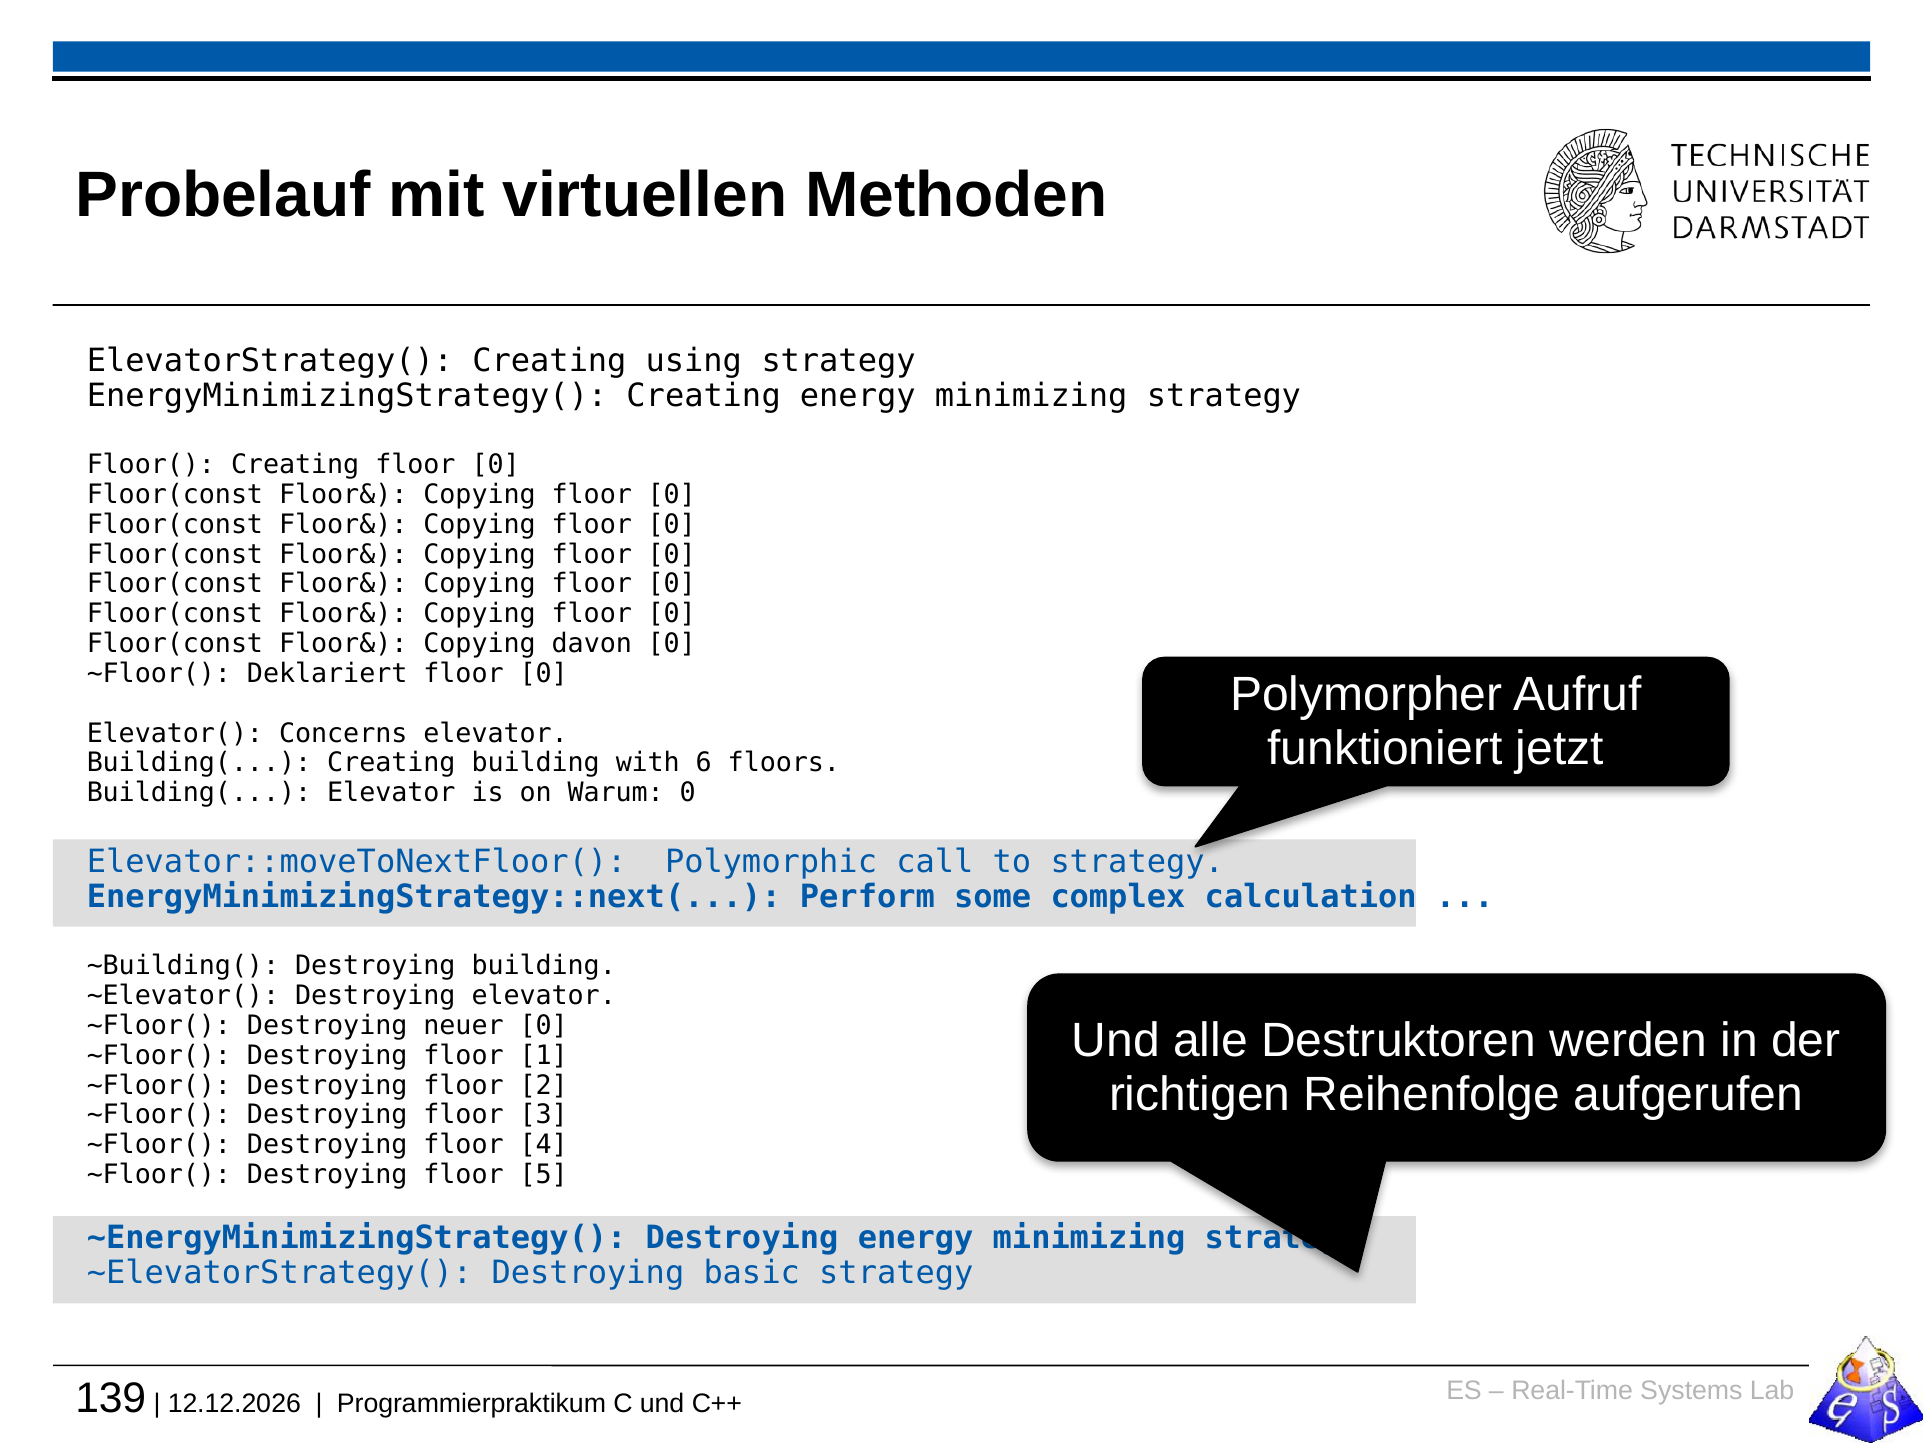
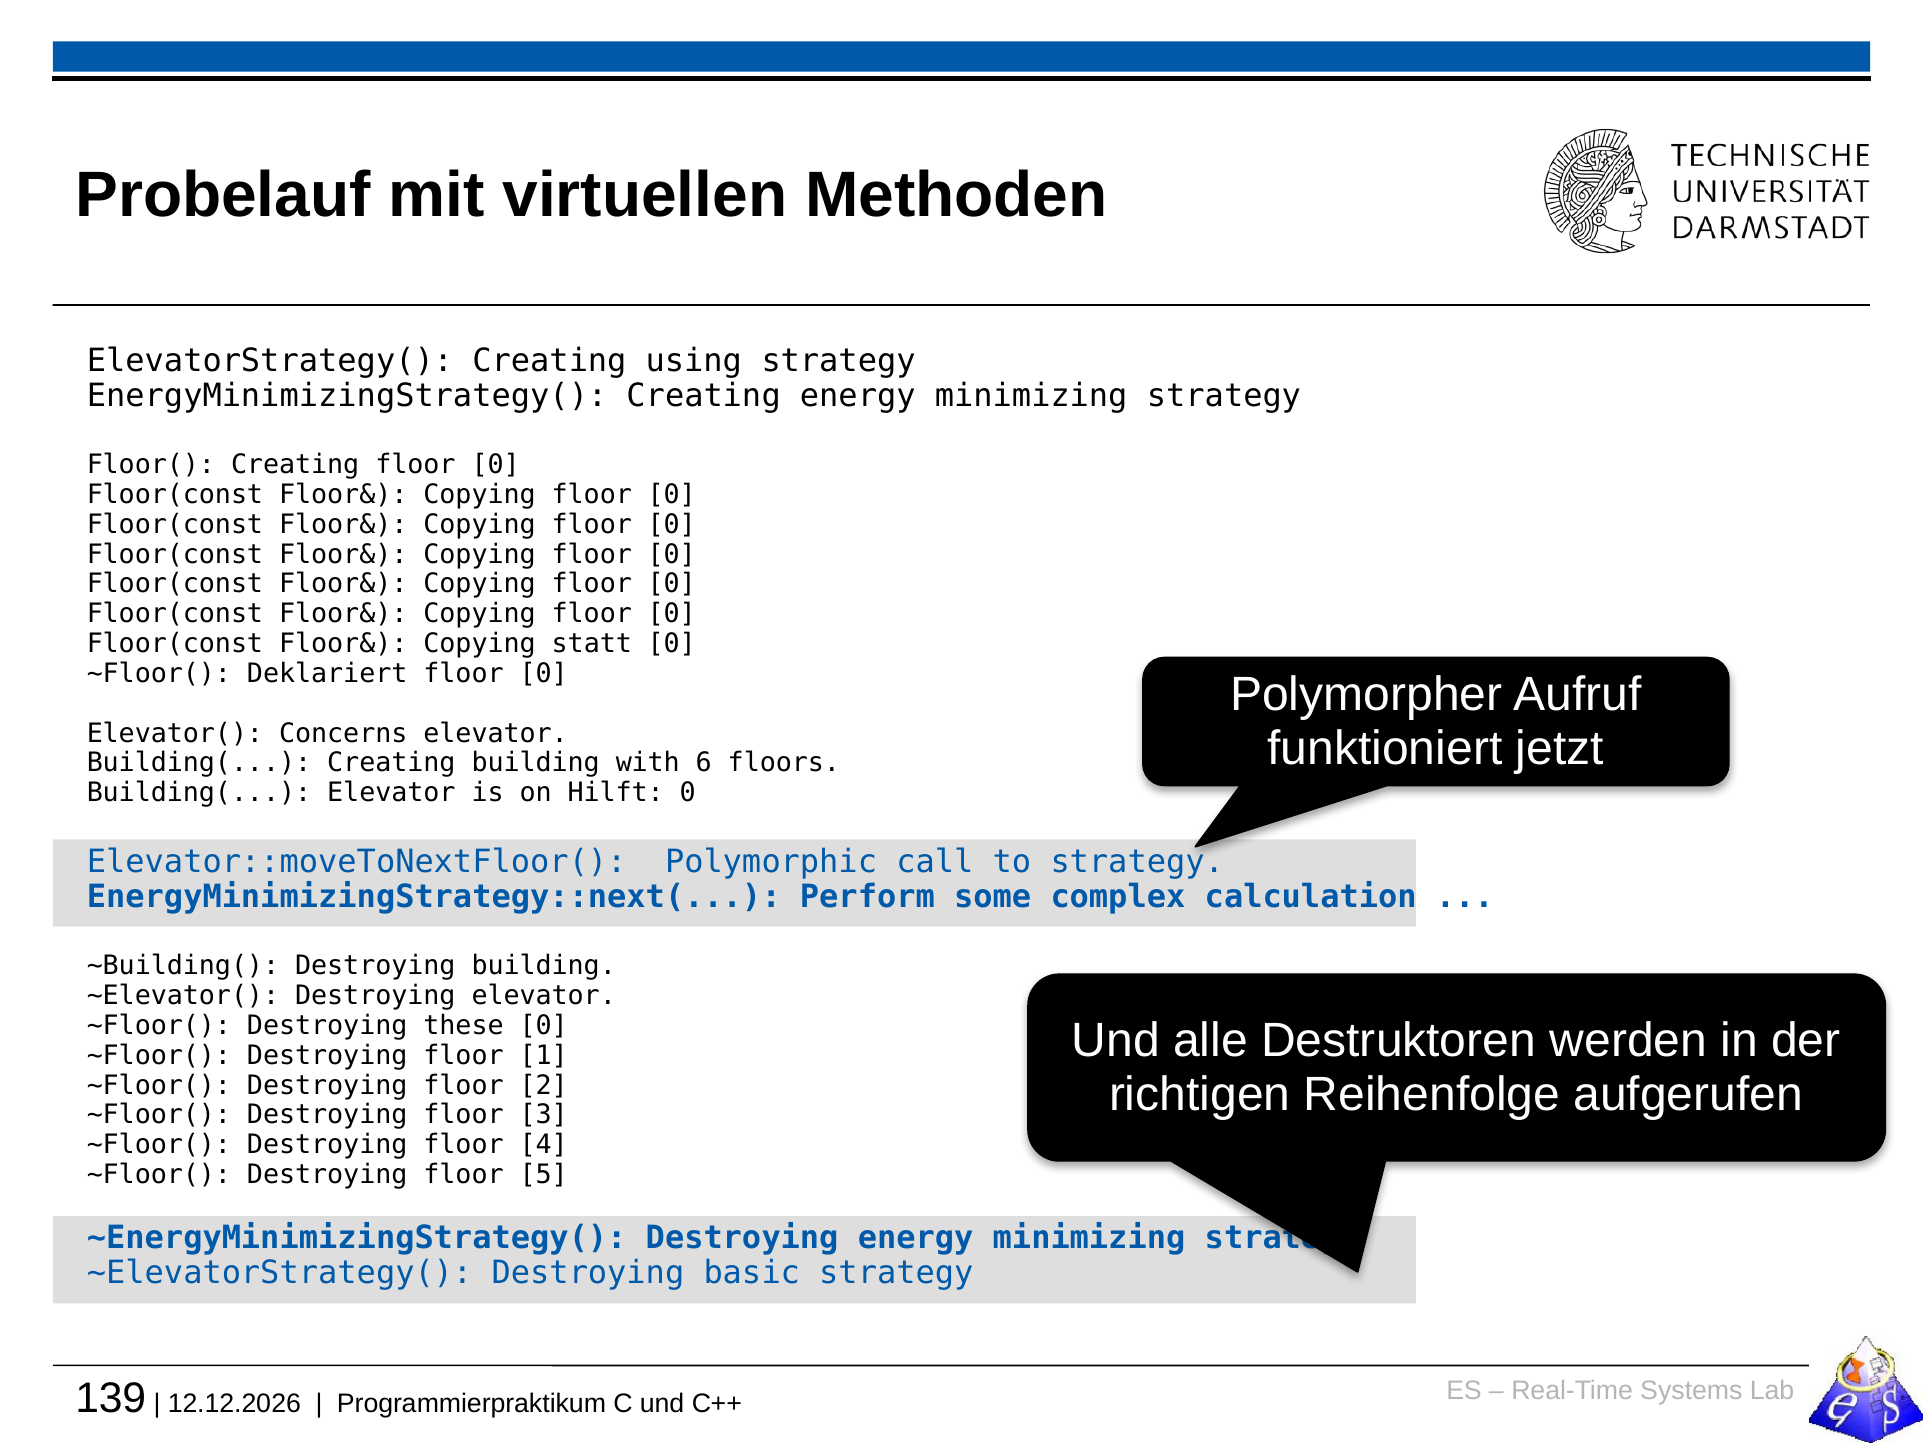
davon: davon -> statt
Warum: Warum -> Hilft
neuer: neuer -> these
